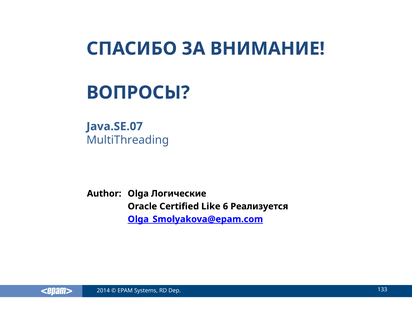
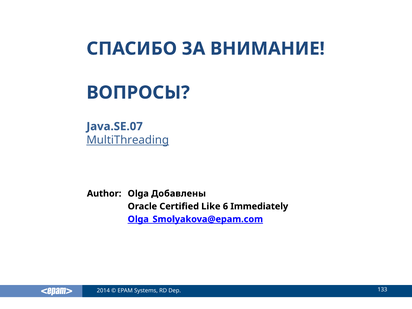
MultiThreading underline: none -> present
Логические: Логические -> Добавлены
Реализуется: Реализуется -> Immediately
